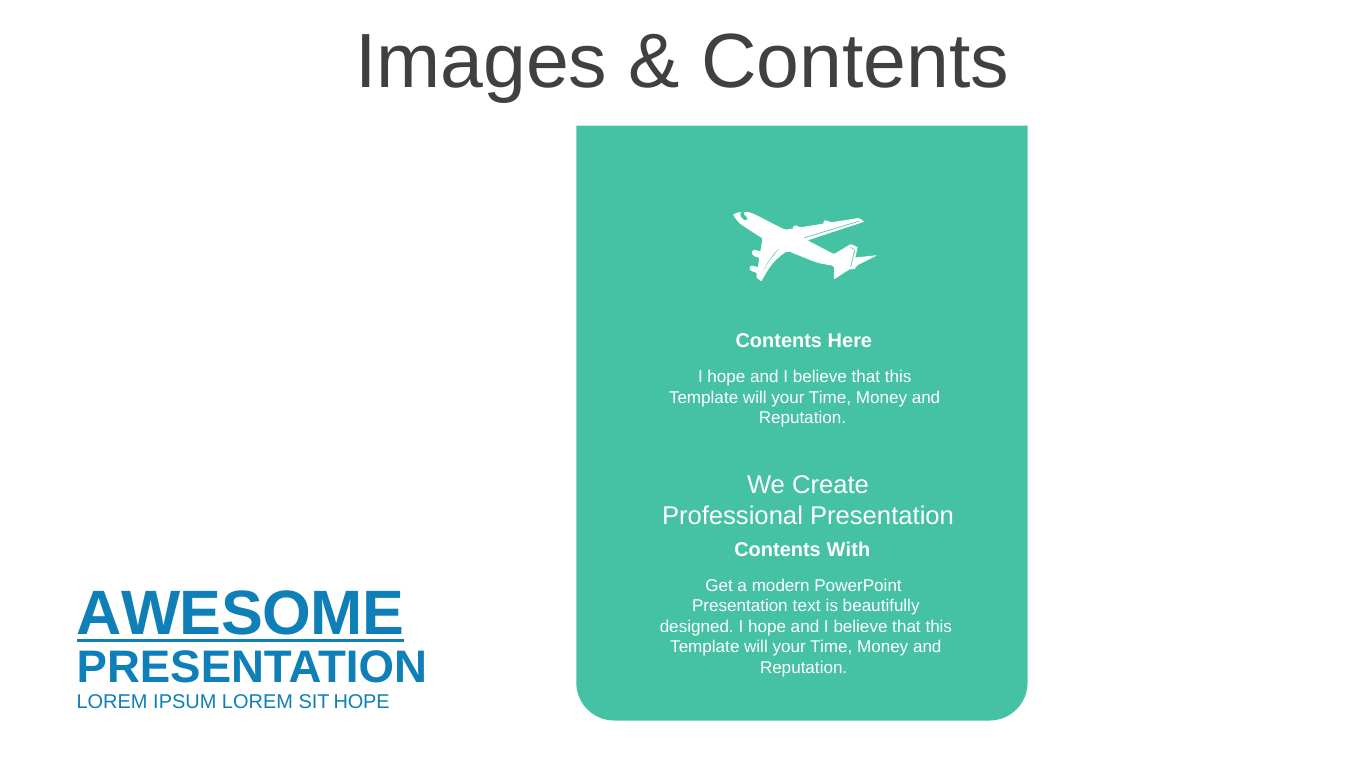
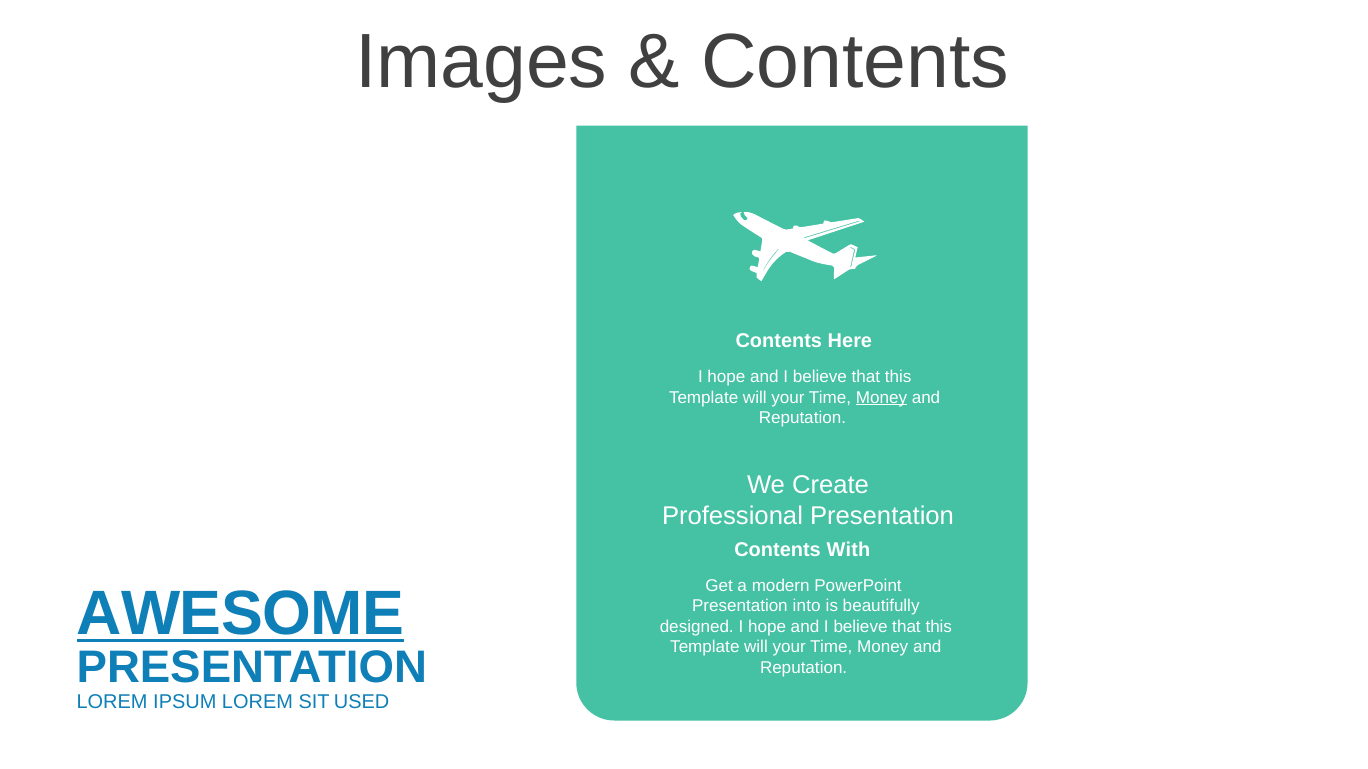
Money at (881, 398) underline: none -> present
text: text -> into
SIT HOPE: HOPE -> USED
